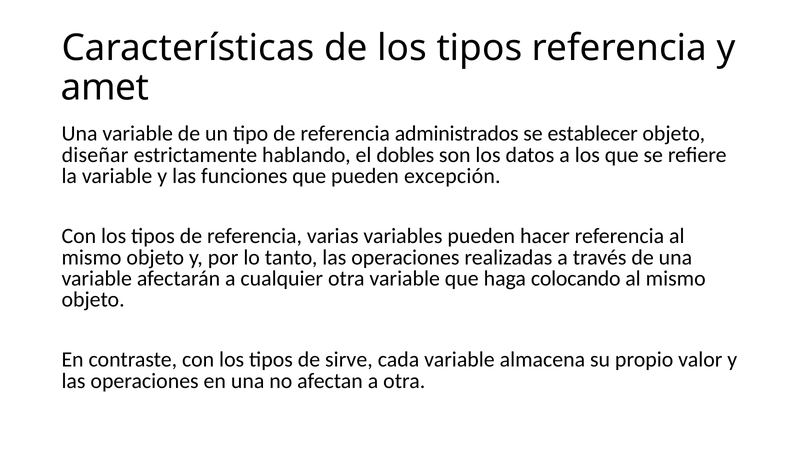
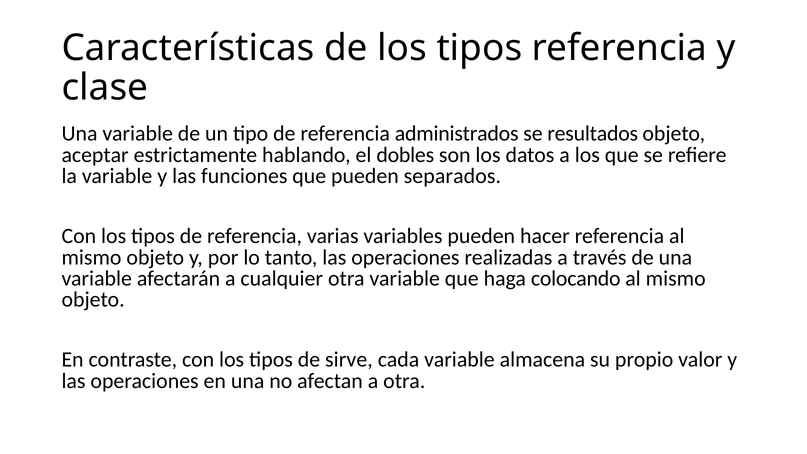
amet: amet -> clase
establecer: establecer -> resultados
diseñar: diseñar -> aceptar
excepción: excepción -> separados
